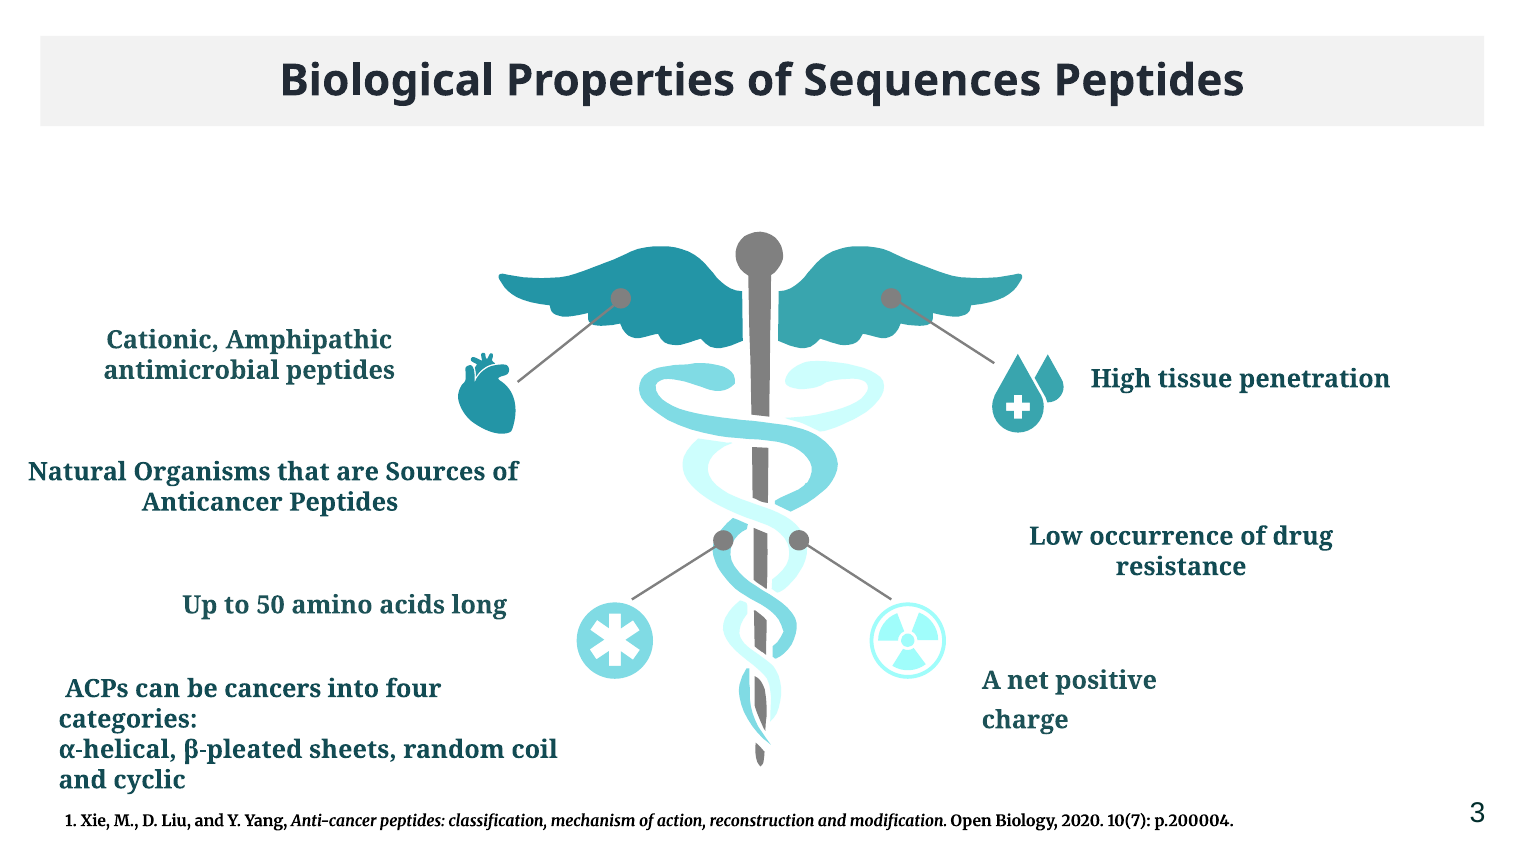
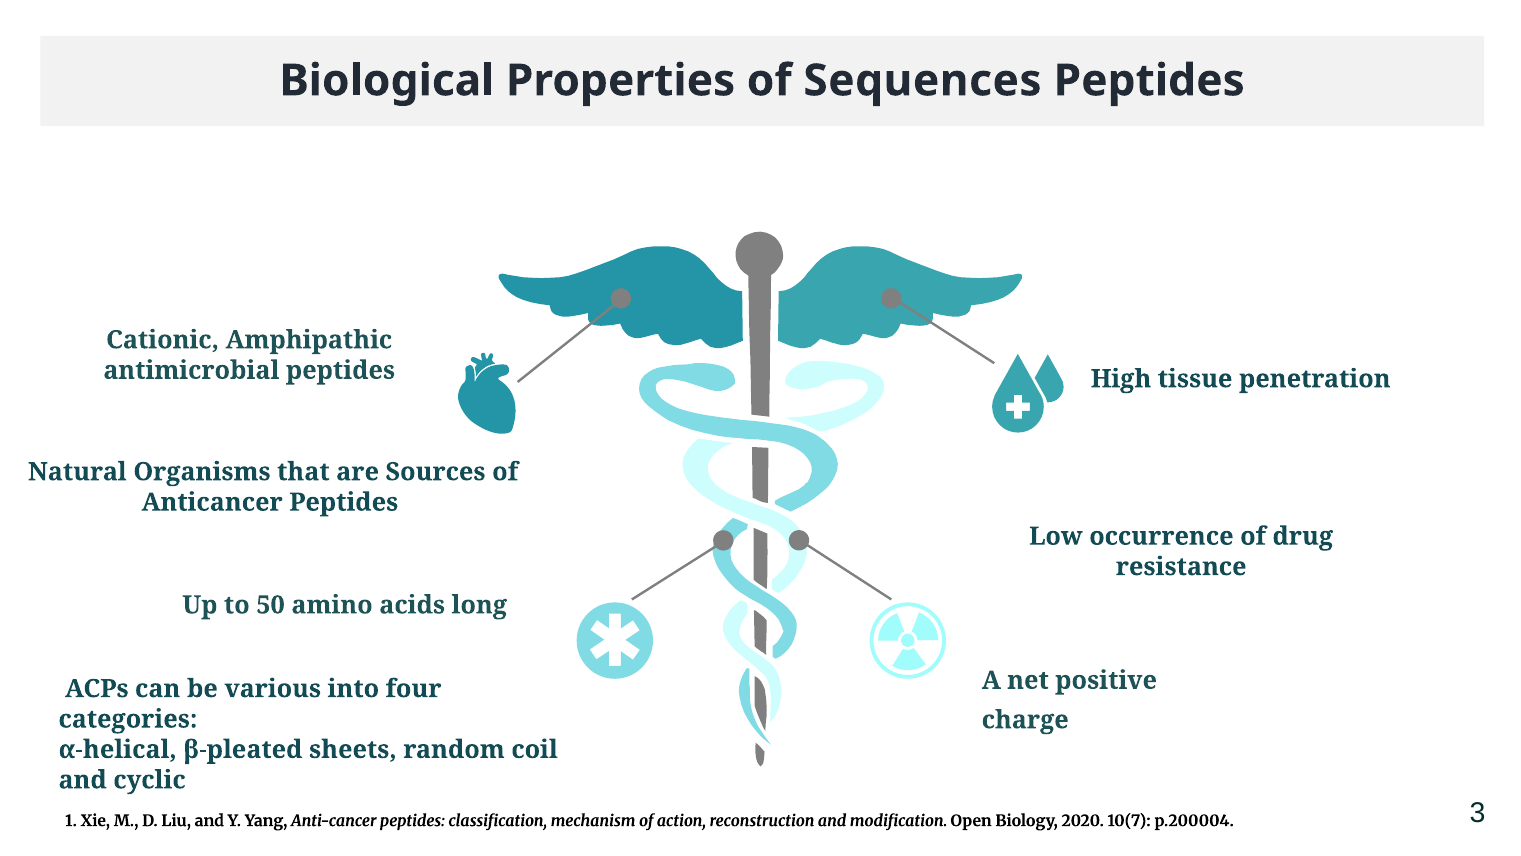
cancers: cancers -> various
